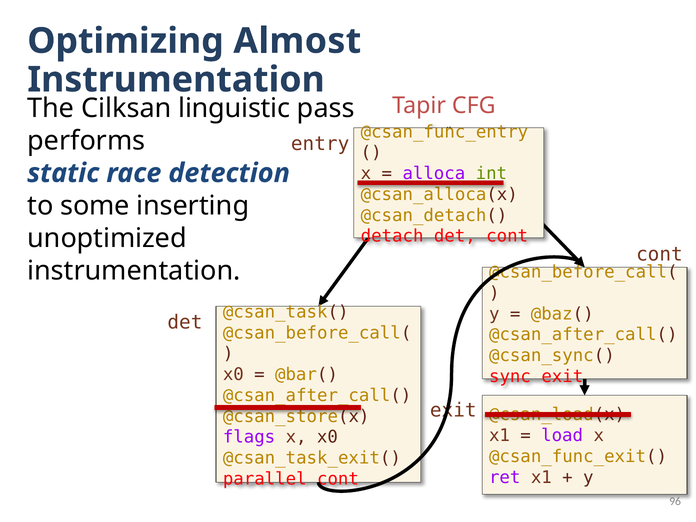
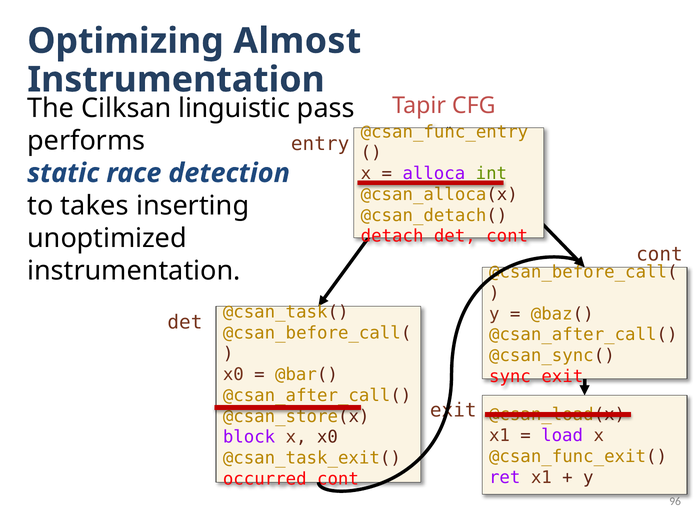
some: some -> takes
flags: flags -> block
parallel: parallel -> occurred
